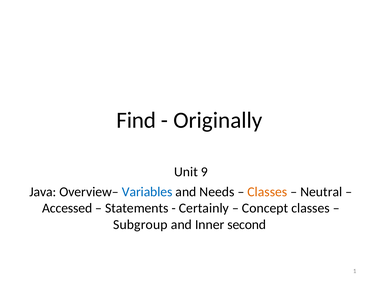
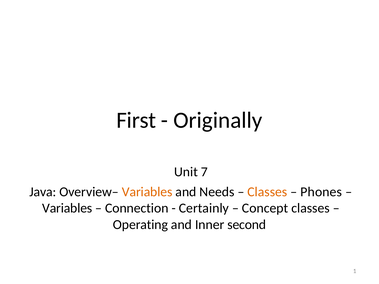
Find: Find -> First
9: 9 -> 7
Variables at (147, 192) colour: blue -> orange
Neutral: Neutral -> Phones
Accessed at (67, 208): Accessed -> Variables
Statements: Statements -> Connection
Subgroup: Subgroup -> Operating
